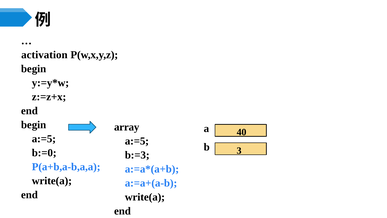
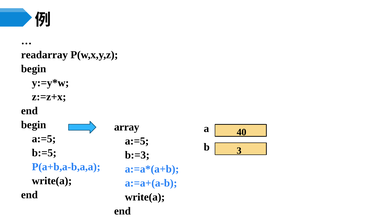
activation: activation -> readarray
b:=0: b:=0 -> b:=5
